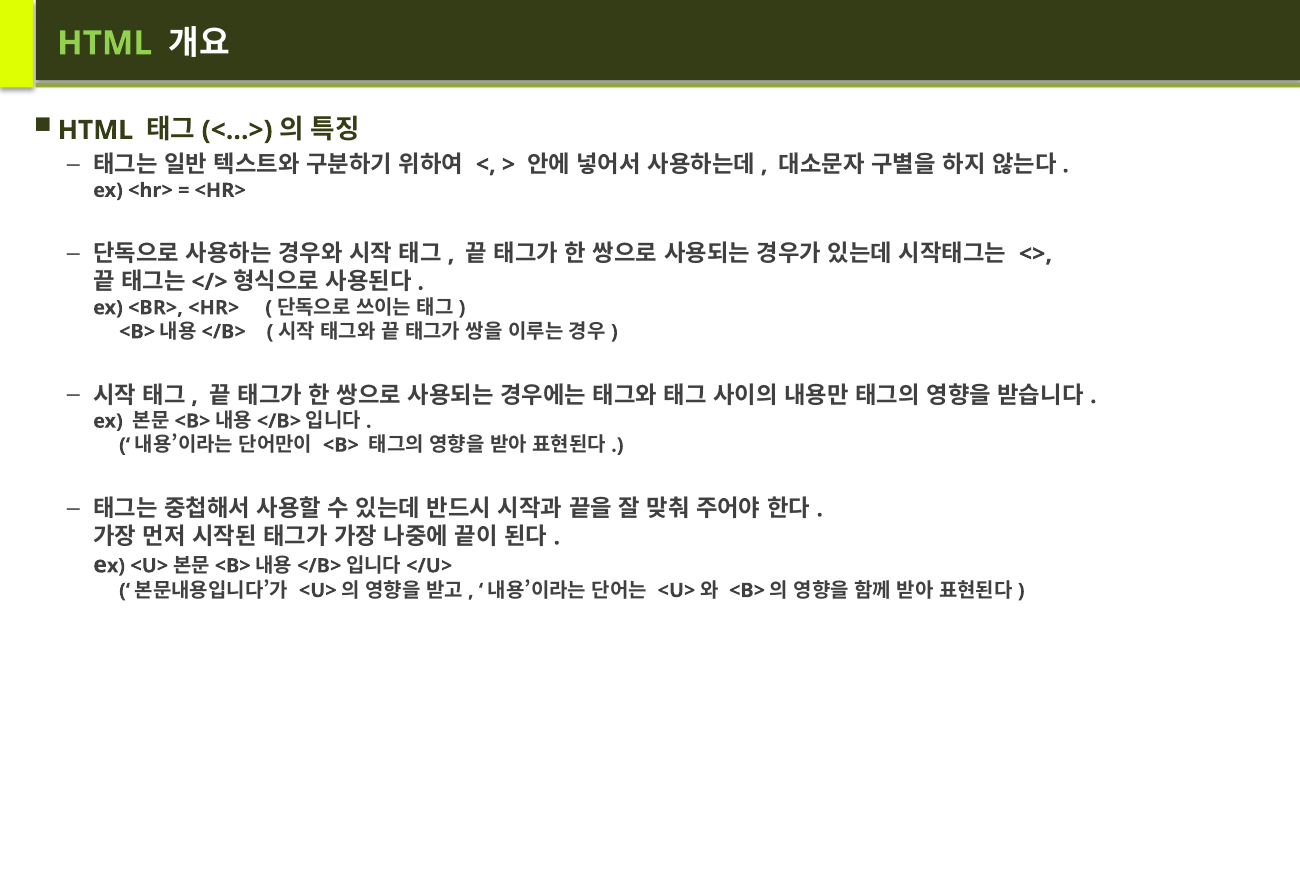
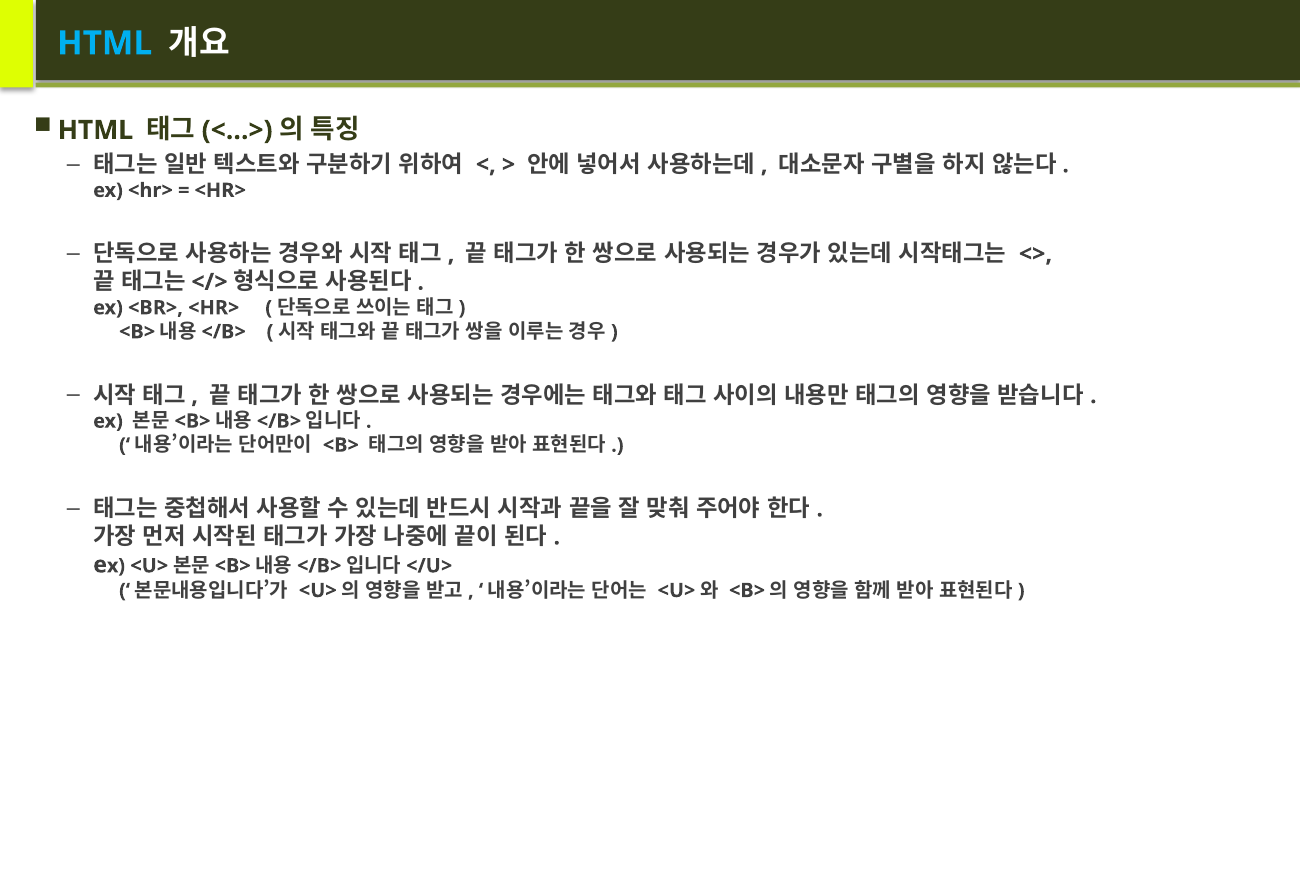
HTML at (105, 43) colour: light green -> light blue
